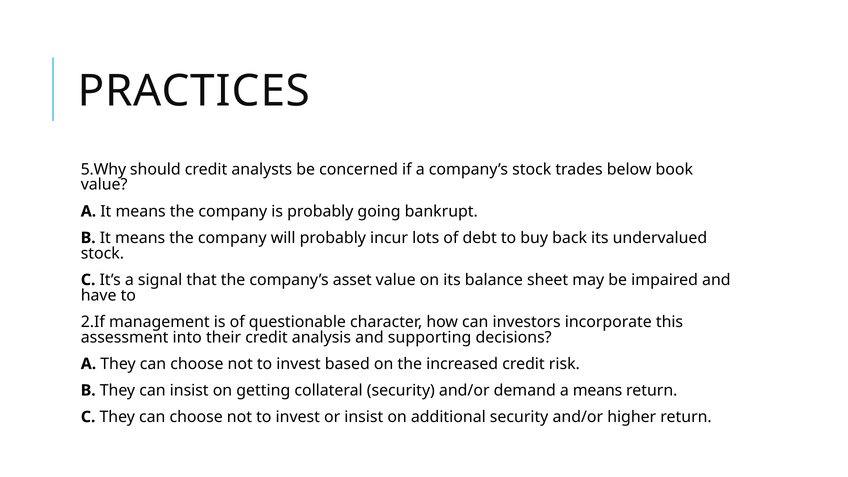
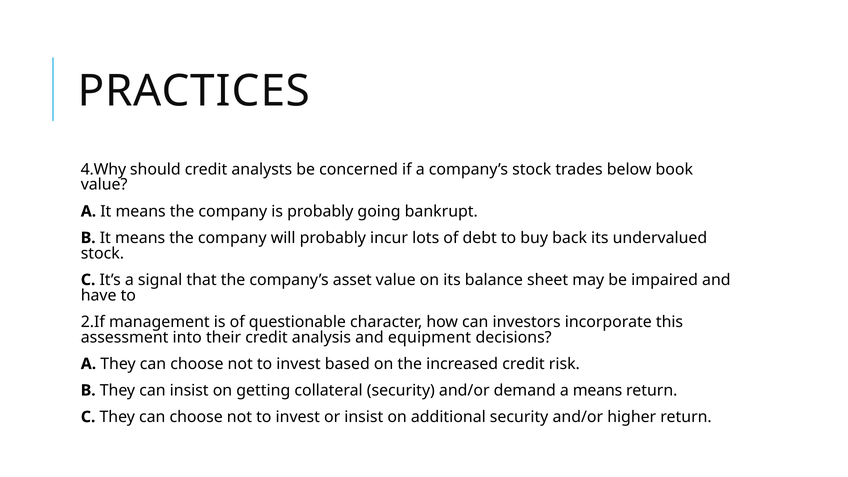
5.Why: 5.Why -> 4.Why
supporting: supporting -> equipment
